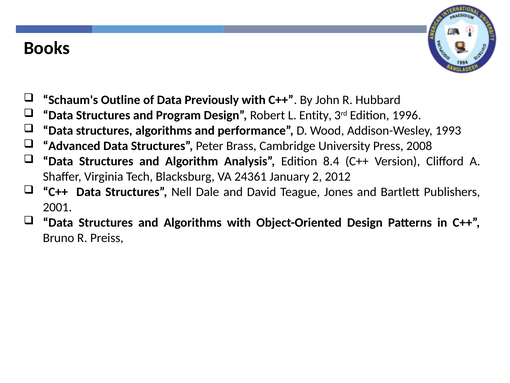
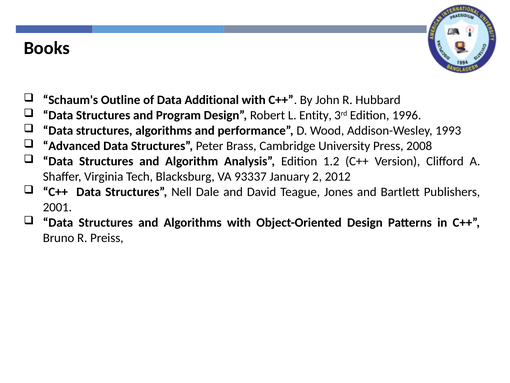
Previously: Previously -> Additional
8.4: 8.4 -> 1.2
24361: 24361 -> 93337
